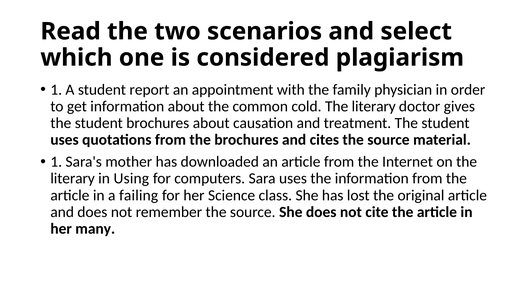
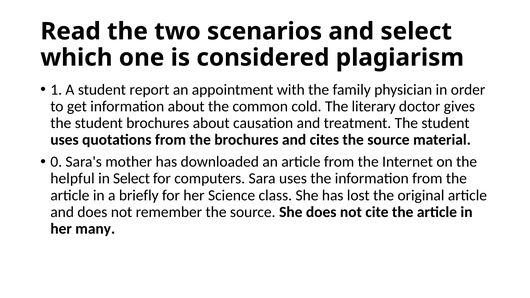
1 at (56, 162): 1 -> 0
literary at (73, 179): literary -> helpful
in Using: Using -> Select
failing: failing -> briefly
